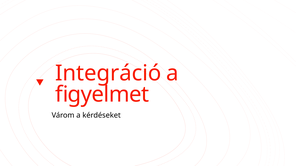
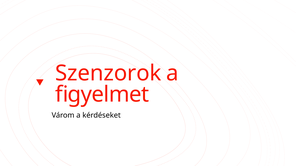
Integráció: Integráció -> Szenzorok
